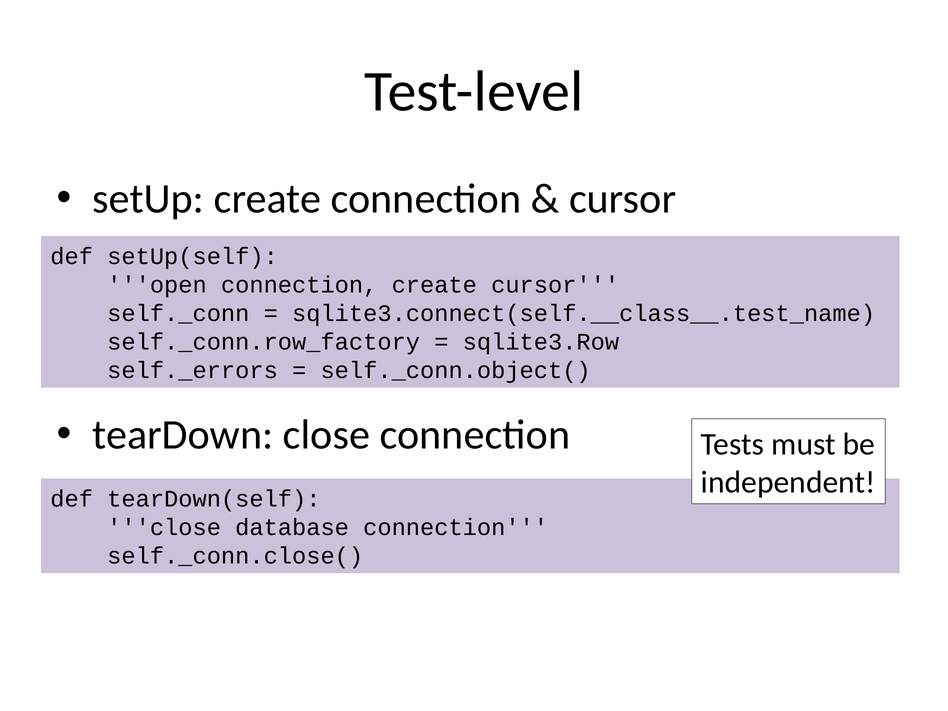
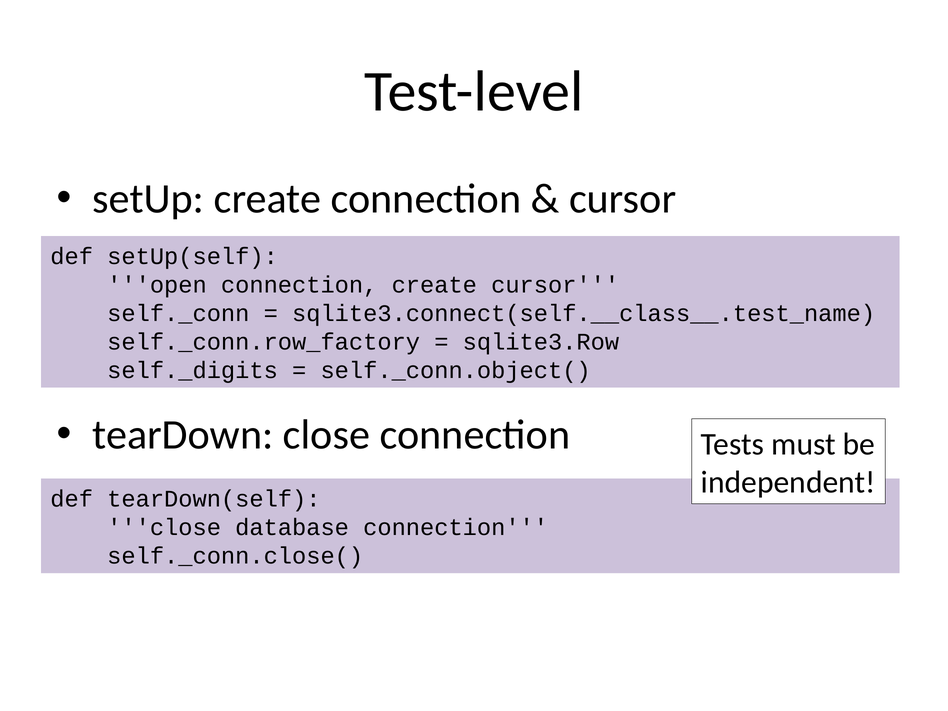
self._errors: self._errors -> self._digits
